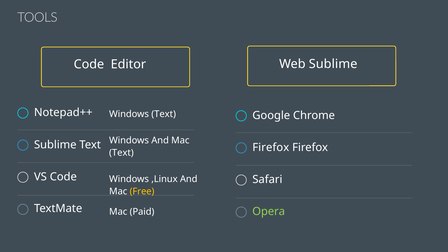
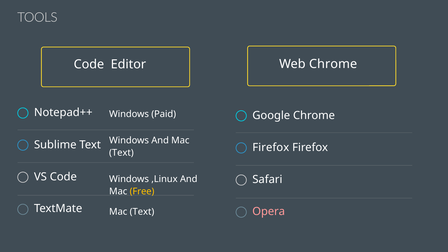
Web Sublime: Sublime -> Chrome
Windows Text: Text -> Paid
Opera colour: light green -> pink
Paid at (142, 212): Paid -> Text
